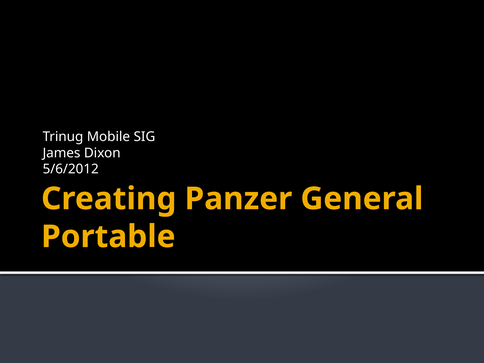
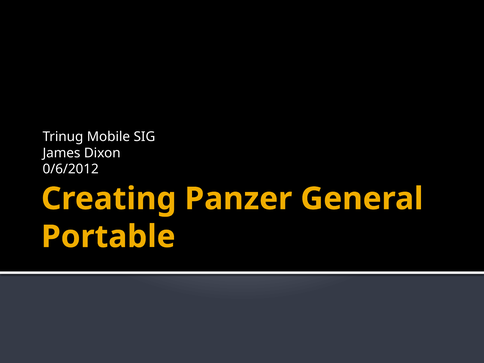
5/6/2012: 5/6/2012 -> 0/6/2012
